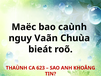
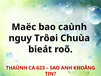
Vaãn: Vaãn -> Trôøi
